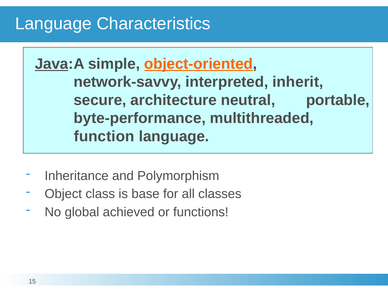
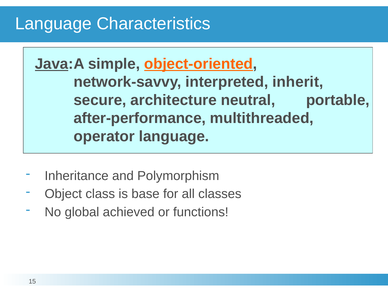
byte-performance: byte-performance -> after-performance
function: function -> operator
